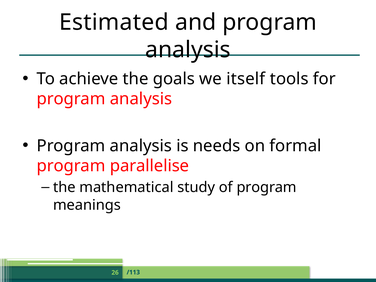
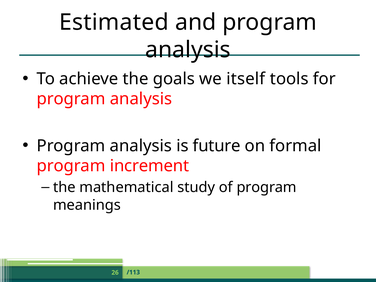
needs: needs -> future
parallelise: parallelise -> increment
